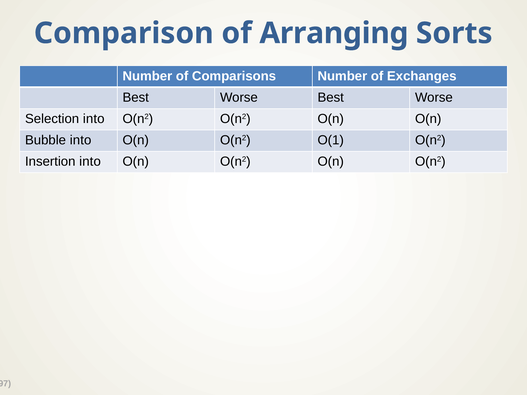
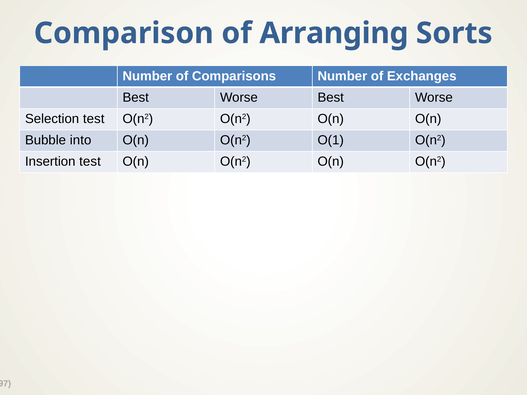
Selection into: into -> test
Insertion into: into -> test
